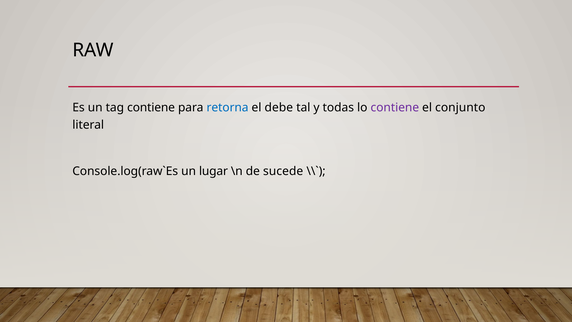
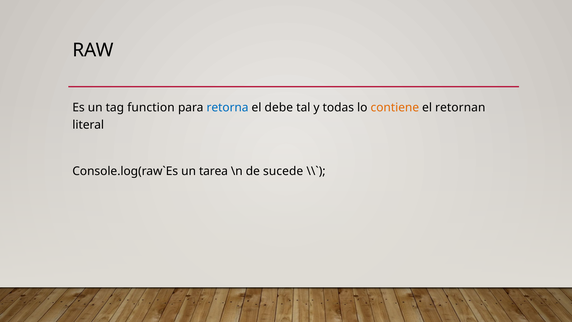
tag contiene: contiene -> function
contiene at (395, 108) colour: purple -> orange
conjunto: conjunto -> retornan
lugar: lugar -> tarea
